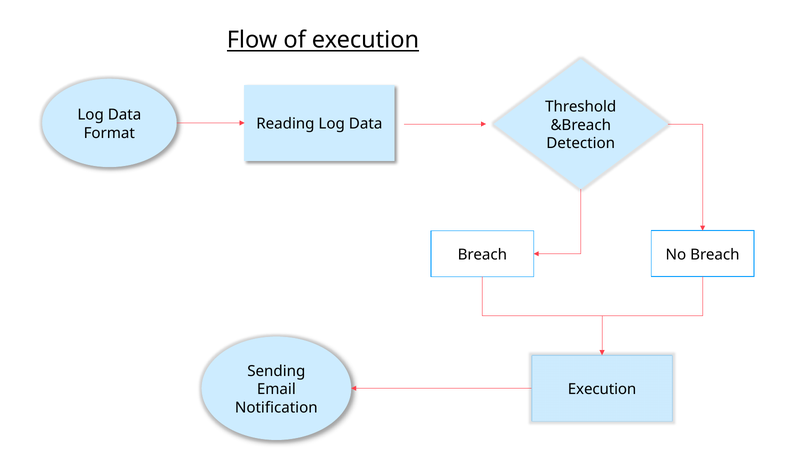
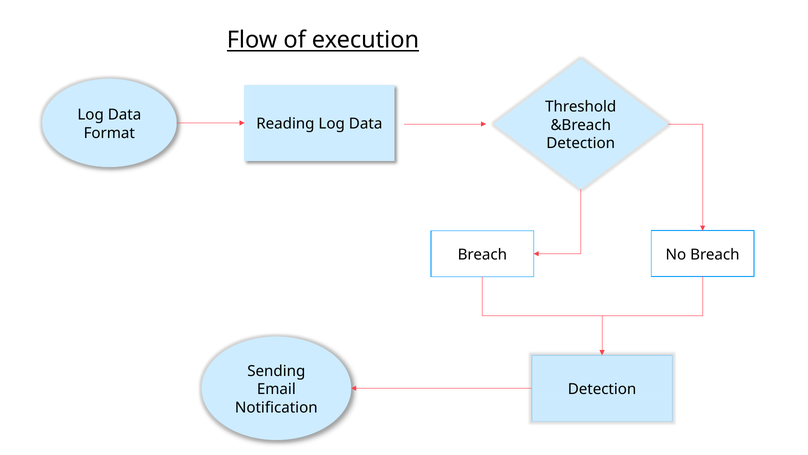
Execution at (602, 389): Execution -> Detection
